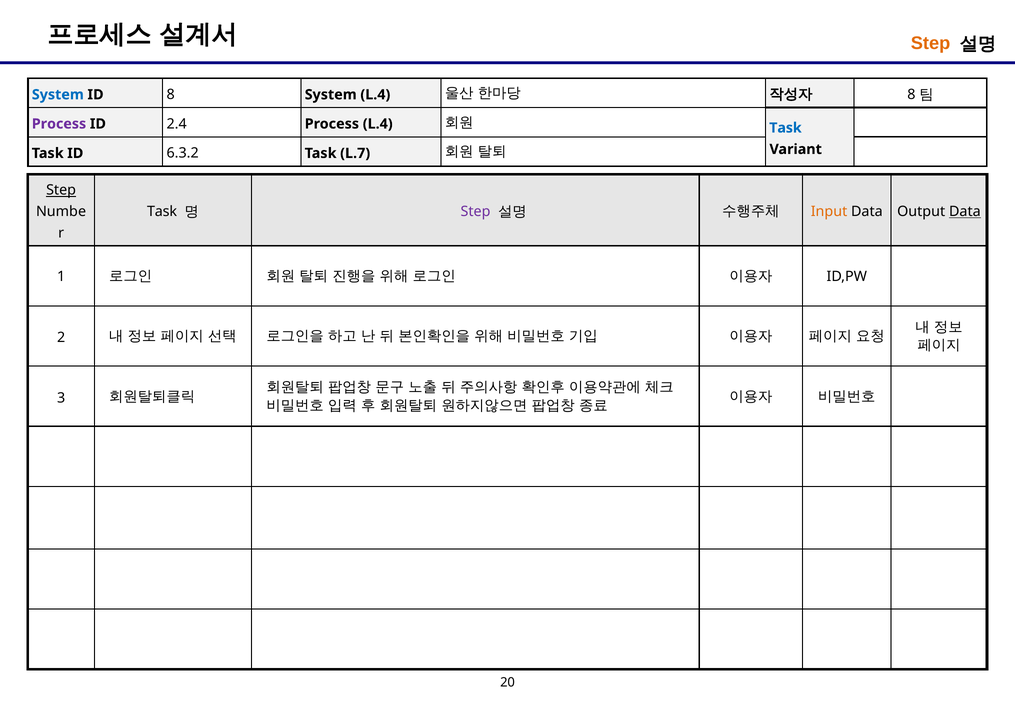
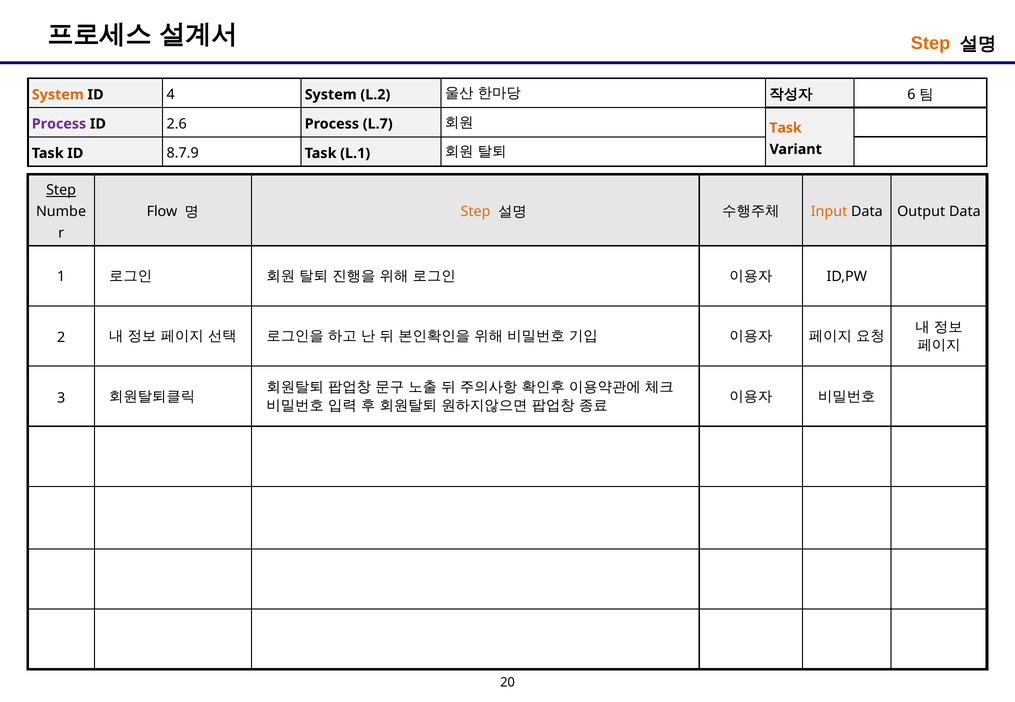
System at (58, 95) colour: blue -> orange
ID 8: 8 -> 4
System L.4: L.4 -> L.2
8 at (911, 95): 8 -> 6
2.4: 2.4 -> 2.6
Process L.4: L.4 -> L.7
Task at (785, 128) colour: blue -> orange
6.3.2: 6.3.2 -> 8.7.9
L.7: L.7 -> L.1
Task at (162, 212): Task -> Flow
Step at (476, 212) colour: purple -> orange
Data at (965, 212) underline: present -> none
